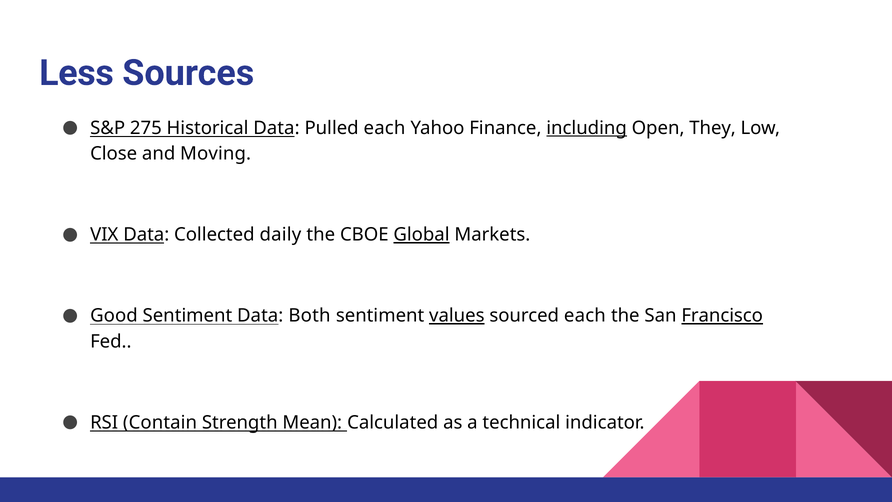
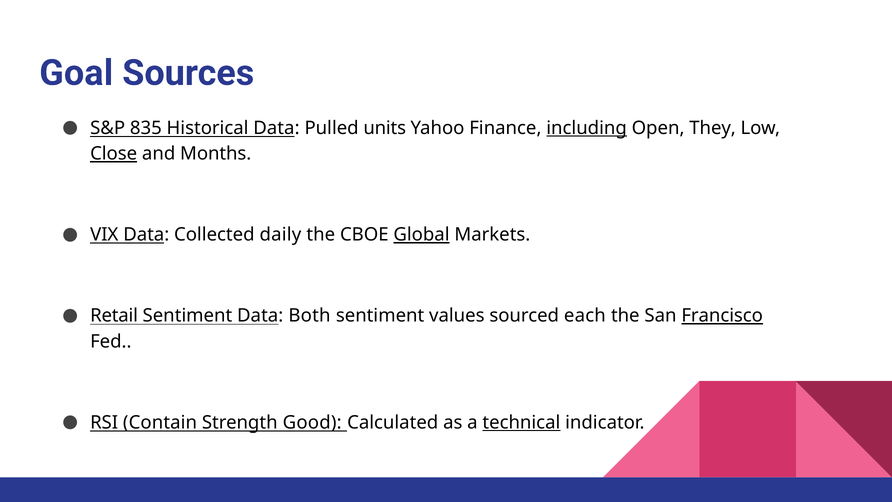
Less: Less -> Goal
275: 275 -> 835
Pulled each: each -> units
Close underline: none -> present
Moving: Moving -> Months
Good: Good -> Retail
values underline: present -> none
Mean: Mean -> Good
technical underline: none -> present
